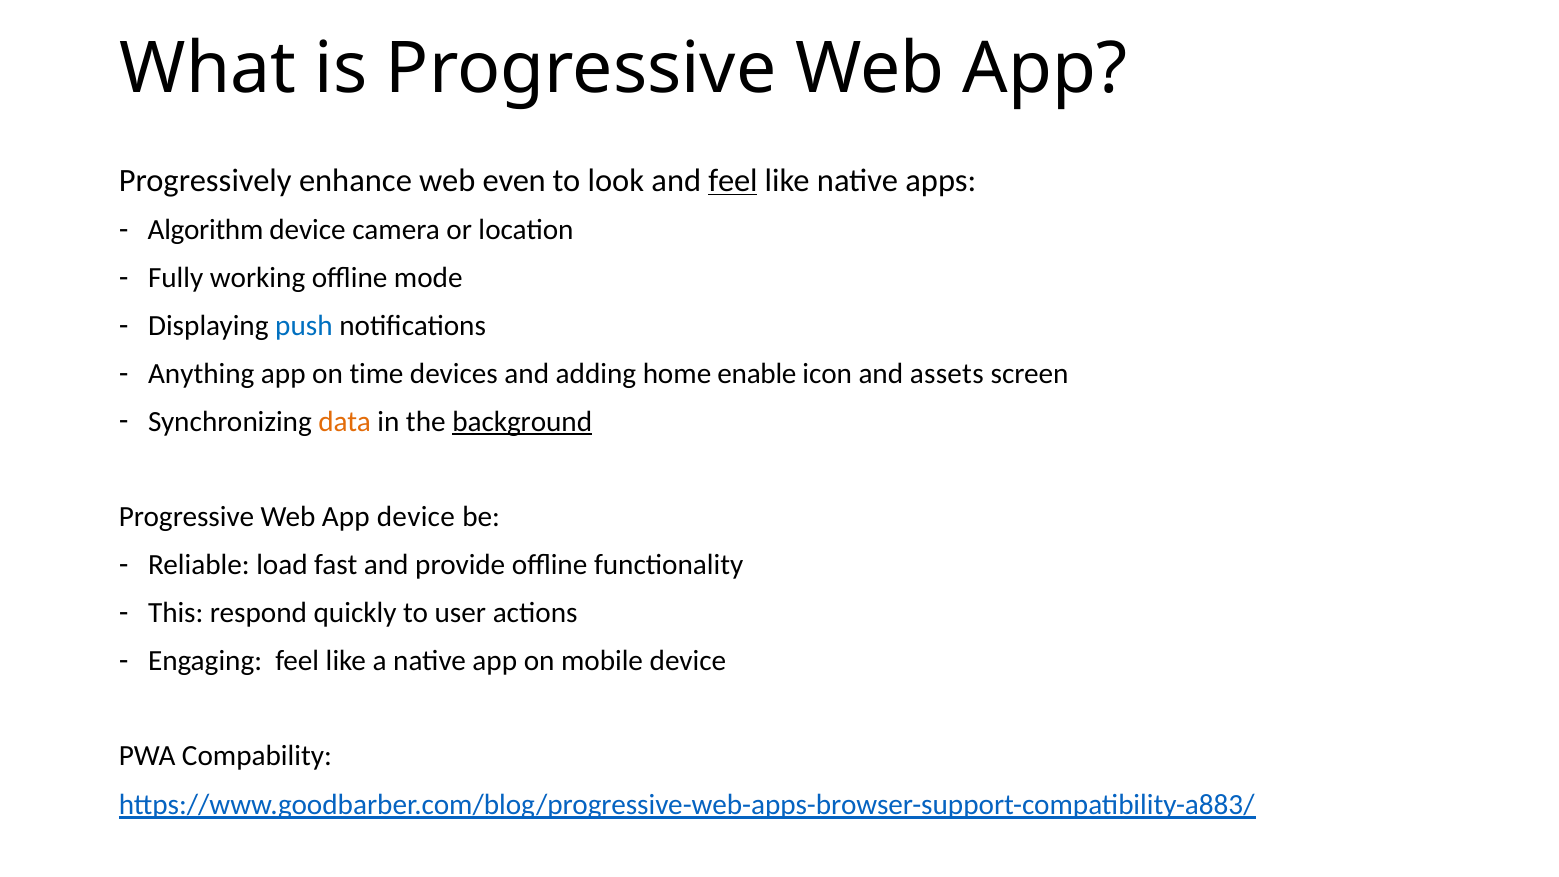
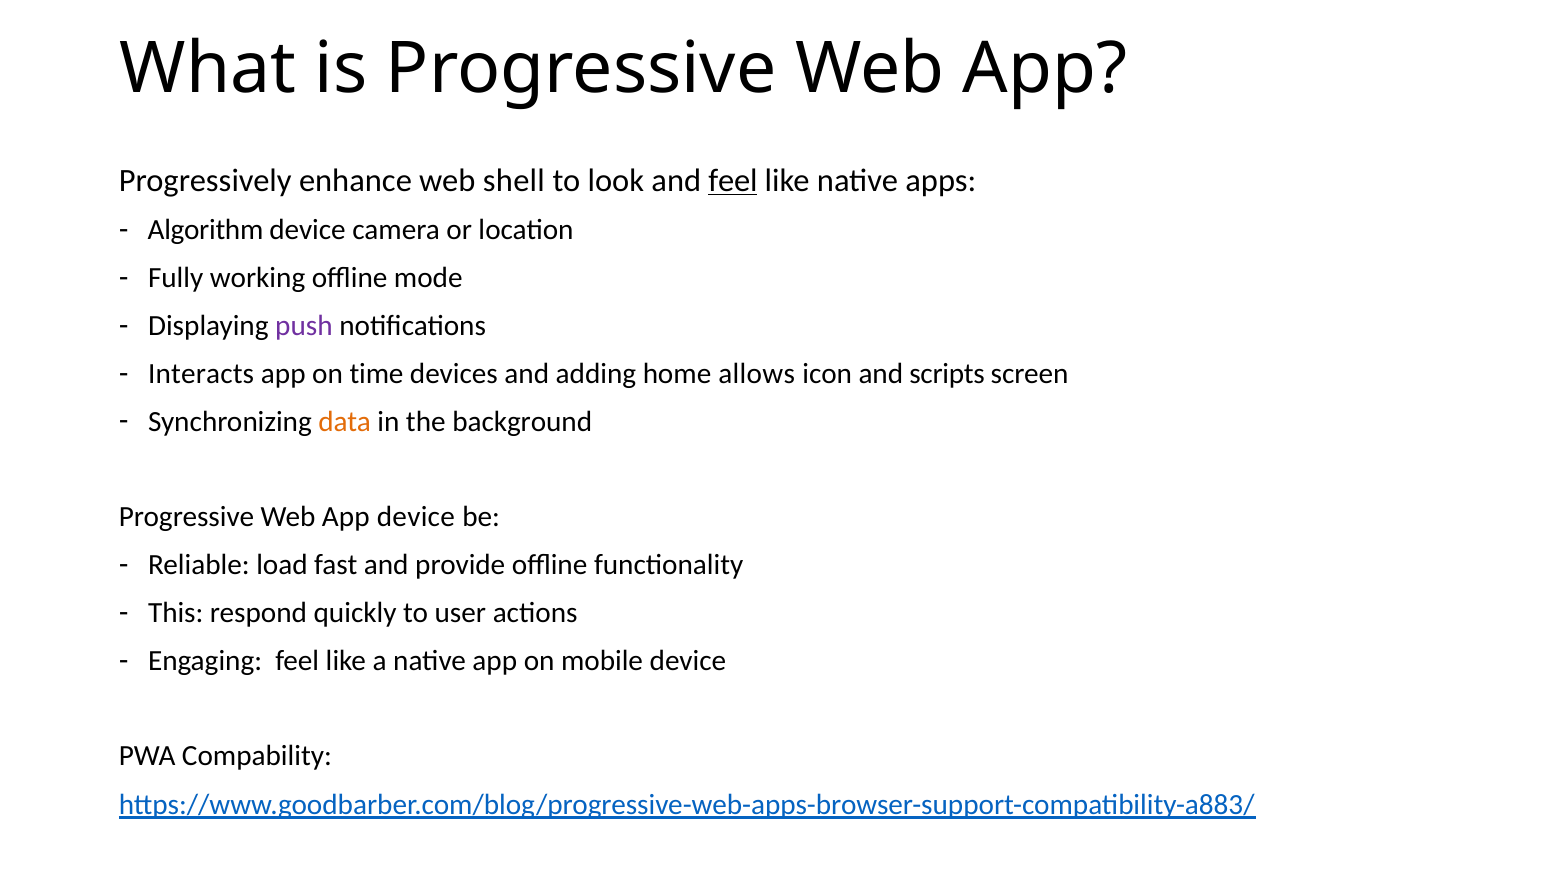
even: even -> shell
push colour: blue -> purple
Anything: Anything -> Interacts
enable: enable -> allows
assets: assets -> scripts
background underline: present -> none
